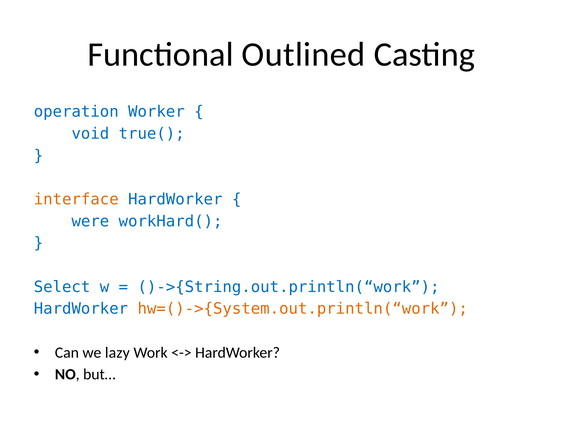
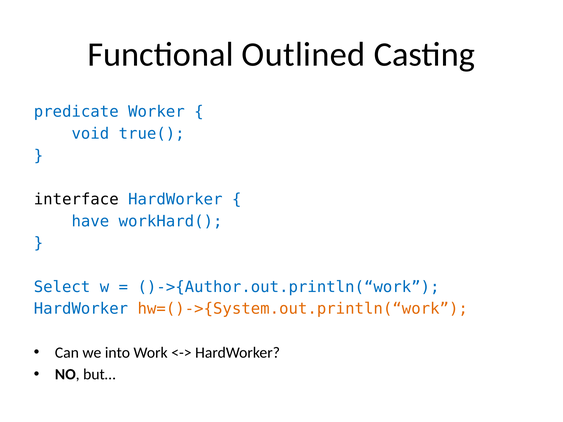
operation: operation -> predicate
interface colour: orange -> black
were: were -> have
)->{String.out.println(“work: )->{String.out.println(“work -> )->{Author.out.println(“work
lazy: lazy -> into
